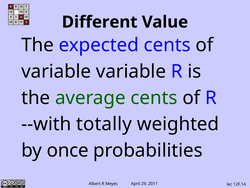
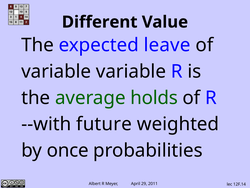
expected cents: cents -> leave
average cents: cents -> holds
totally: totally -> future
